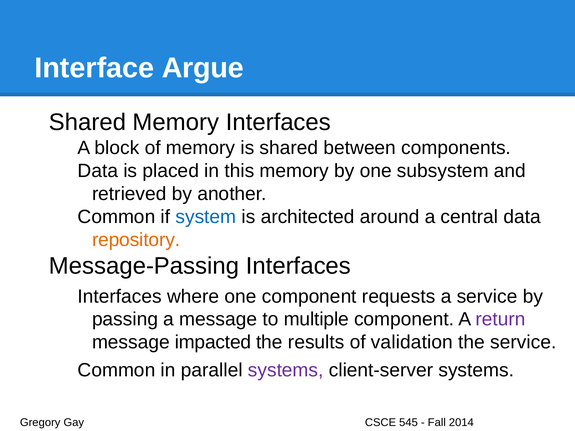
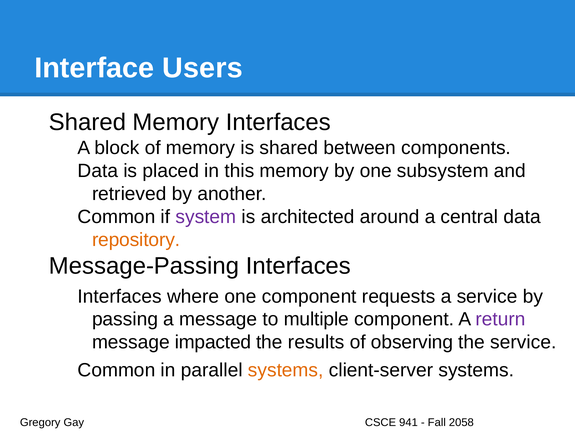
Argue: Argue -> Users
system colour: blue -> purple
validation: validation -> observing
systems at (286, 370) colour: purple -> orange
545: 545 -> 941
2014: 2014 -> 2058
